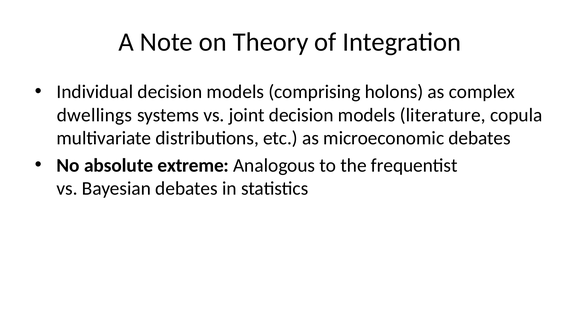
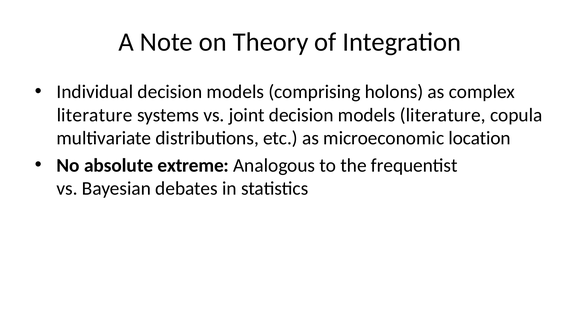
dwellings at (94, 115): dwellings -> literature
microeconomic debates: debates -> location
